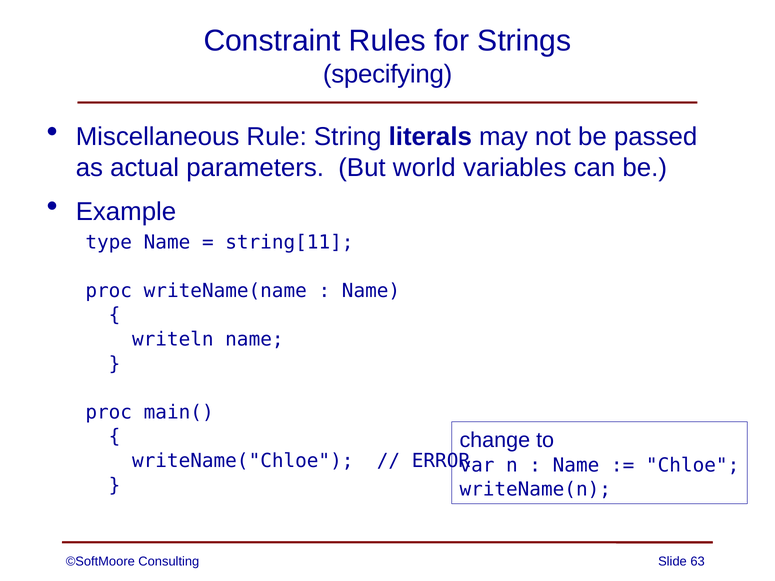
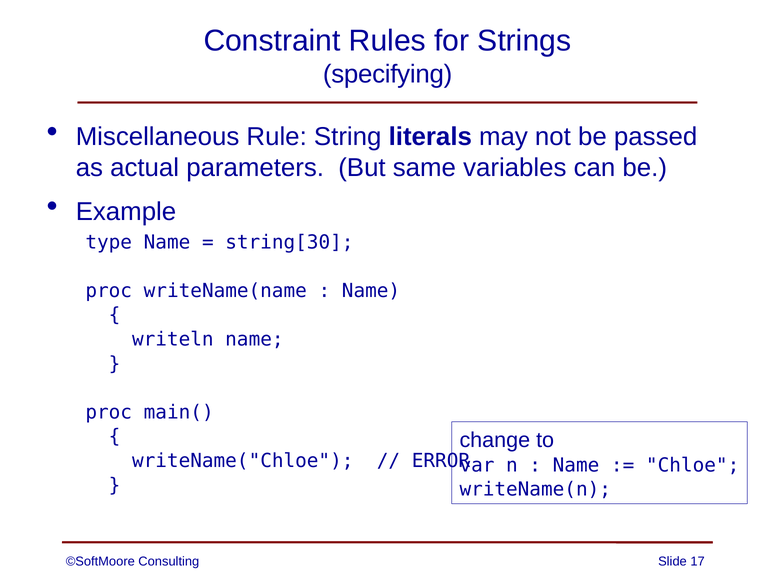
world: world -> same
string[11: string[11 -> string[30
63: 63 -> 17
